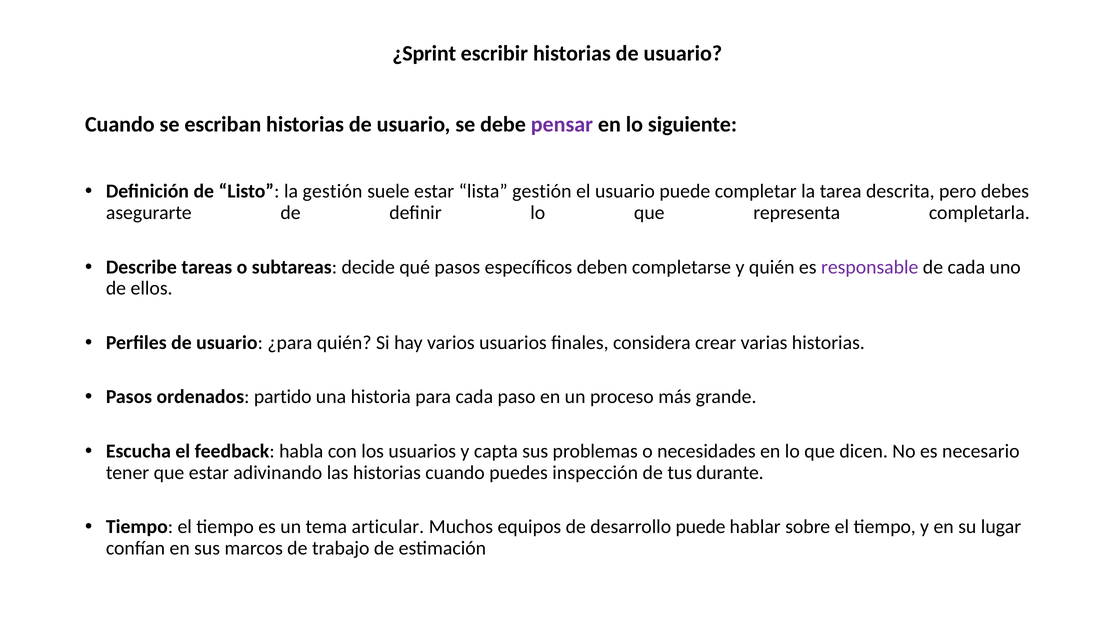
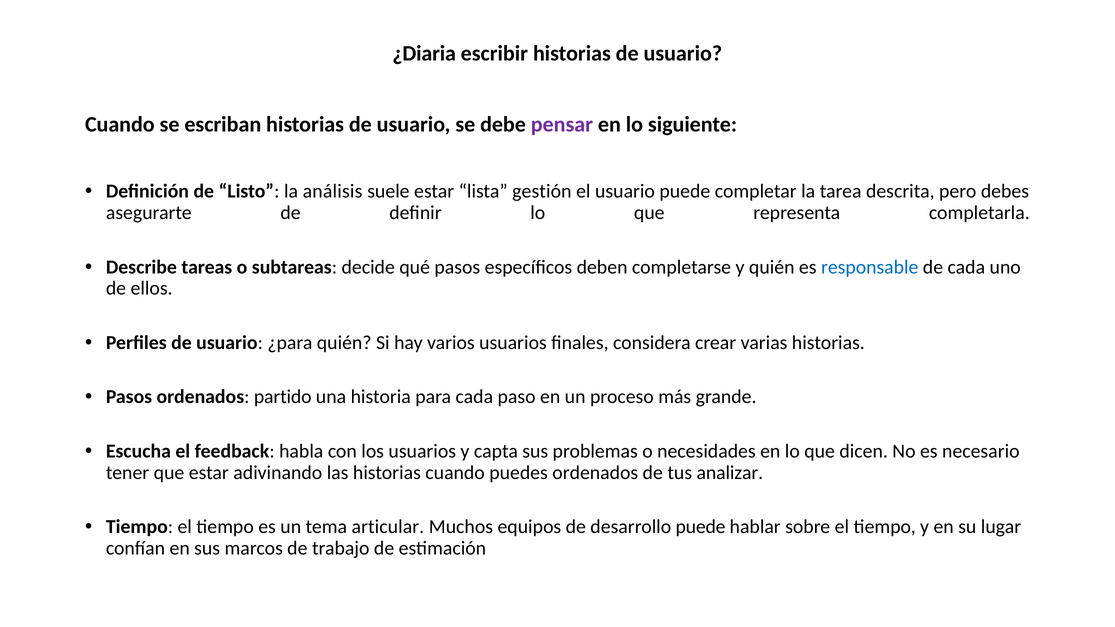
¿Sprint: ¿Sprint -> ¿Diaria
la gestión: gestión -> análisis
responsable colour: purple -> blue
puedes inspección: inspección -> ordenados
durante: durante -> analizar
